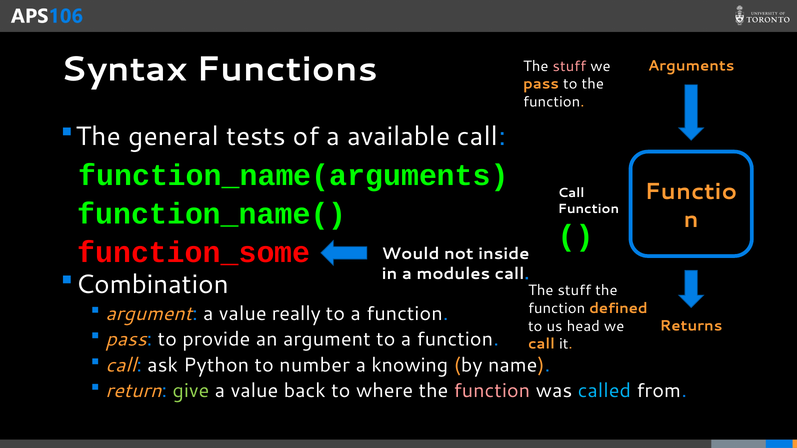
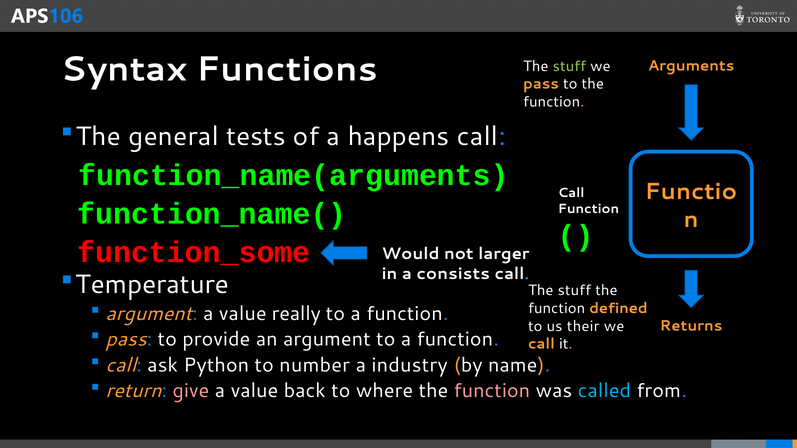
stuff at (569, 66) colour: pink -> light green
available: available -> happens
inside: inside -> larger
modules: modules -> consists
Combination: Combination -> Temperature
head: head -> their
knowing: knowing -> industry
give colour: light green -> pink
